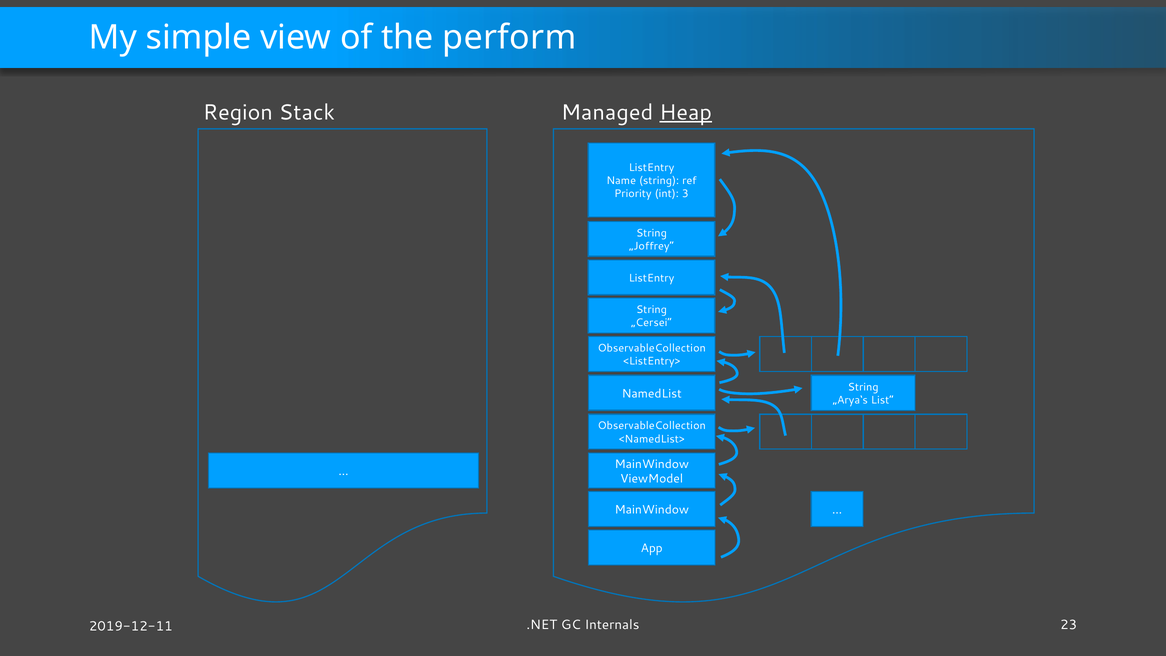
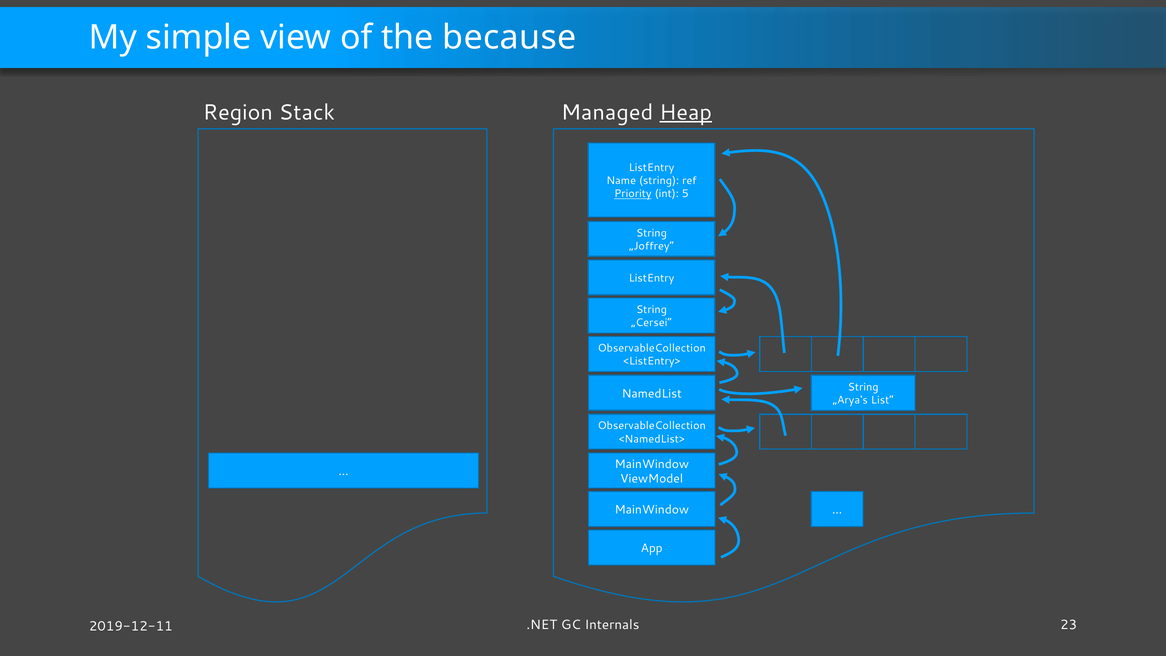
perform: perform -> because
Priority underline: none -> present
3: 3 -> 5
